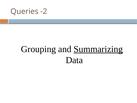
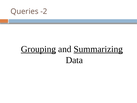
Grouping underline: none -> present
